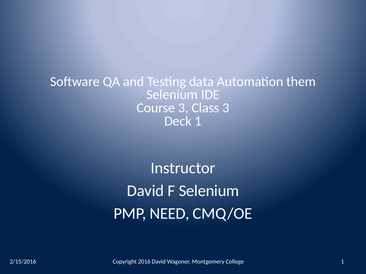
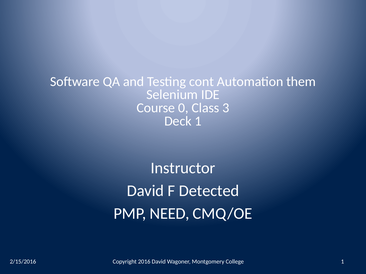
data: data -> cont
Course 3: 3 -> 0
F Selenium: Selenium -> Detected
